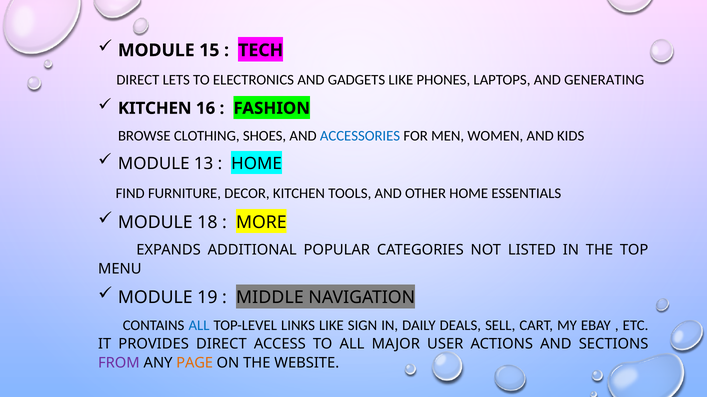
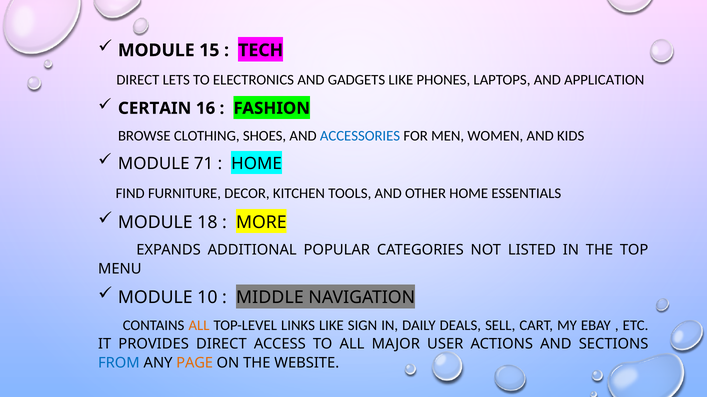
GENERATING: GENERATING -> APPLICATION
KITCHEN at (155, 108): KITCHEN -> CERTAIN
13: 13 -> 71
19: 19 -> 10
ALL at (199, 326) colour: blue -> orange
FROM colour: purple -> blue
